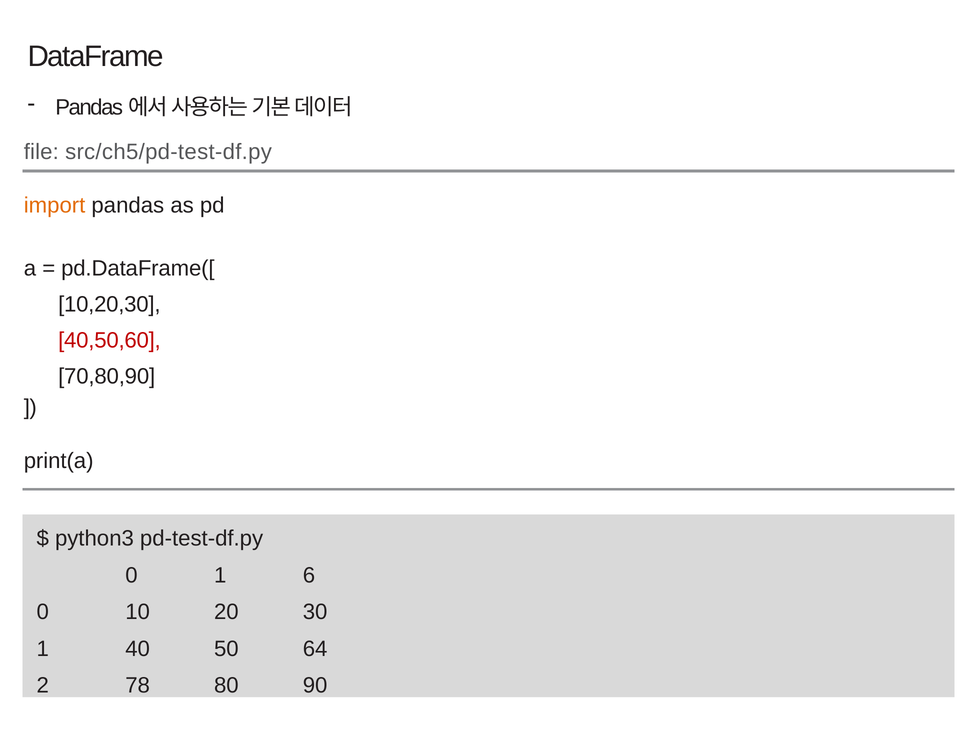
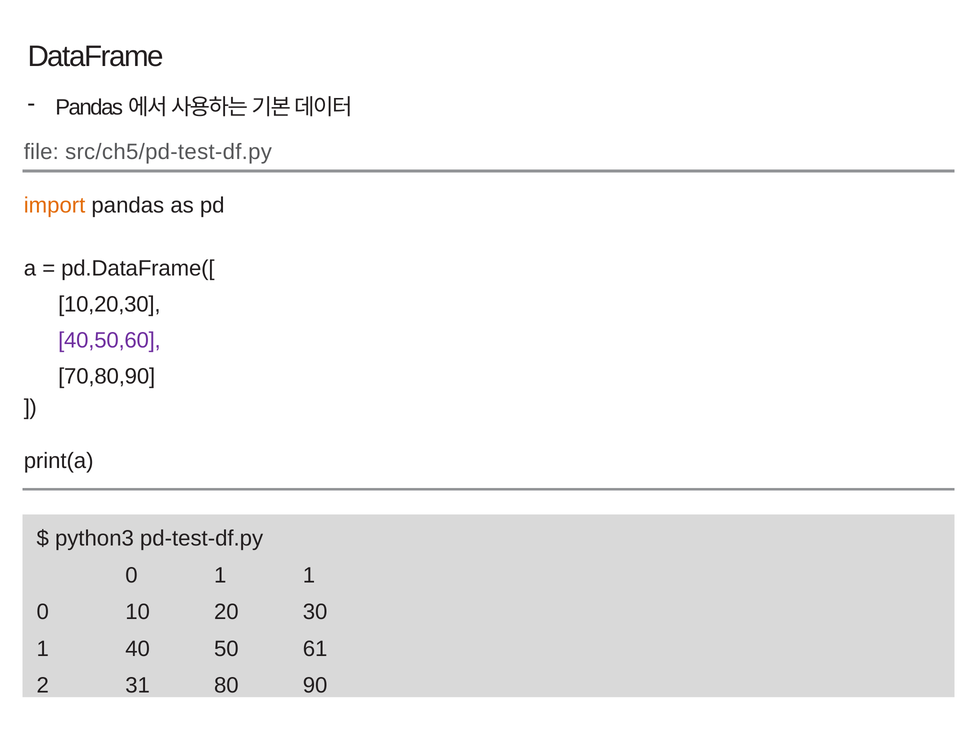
40,50,60 colour: red -> purple
1 6: 6 -> 1
64: 64 -> 61
78: 78 -> 31
